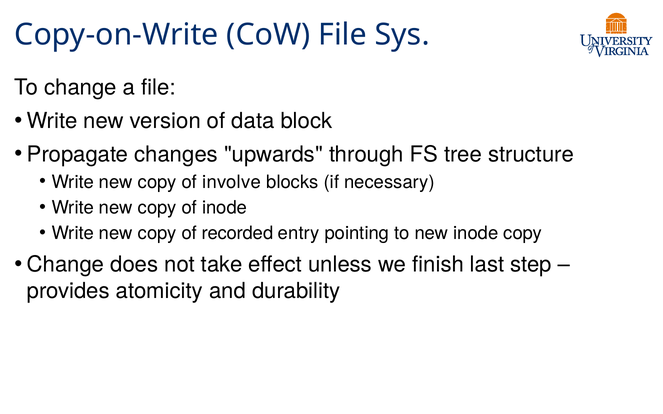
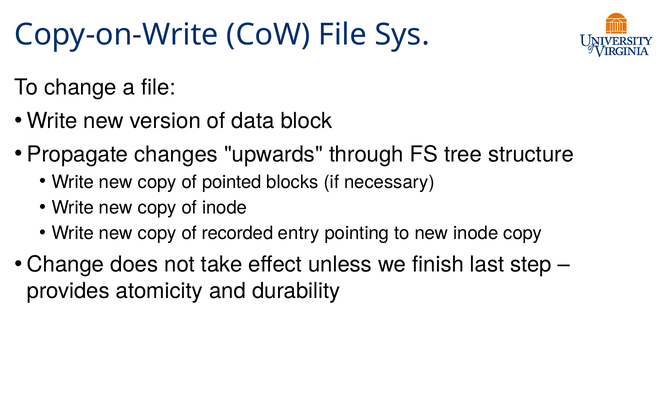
involve: involve -> pointed
